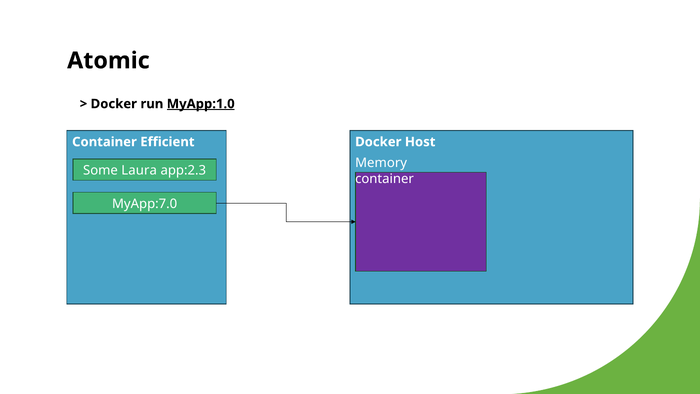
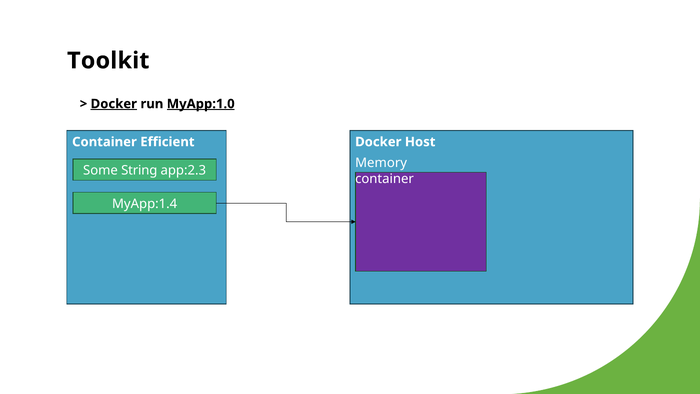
Atomic: Atomic -> Toolkit
Docker at (114, 104) underline: none -> present
Laura: Laura -> String
MyApp:7.0: MyApp:7.0 -> MyApp:1.4
